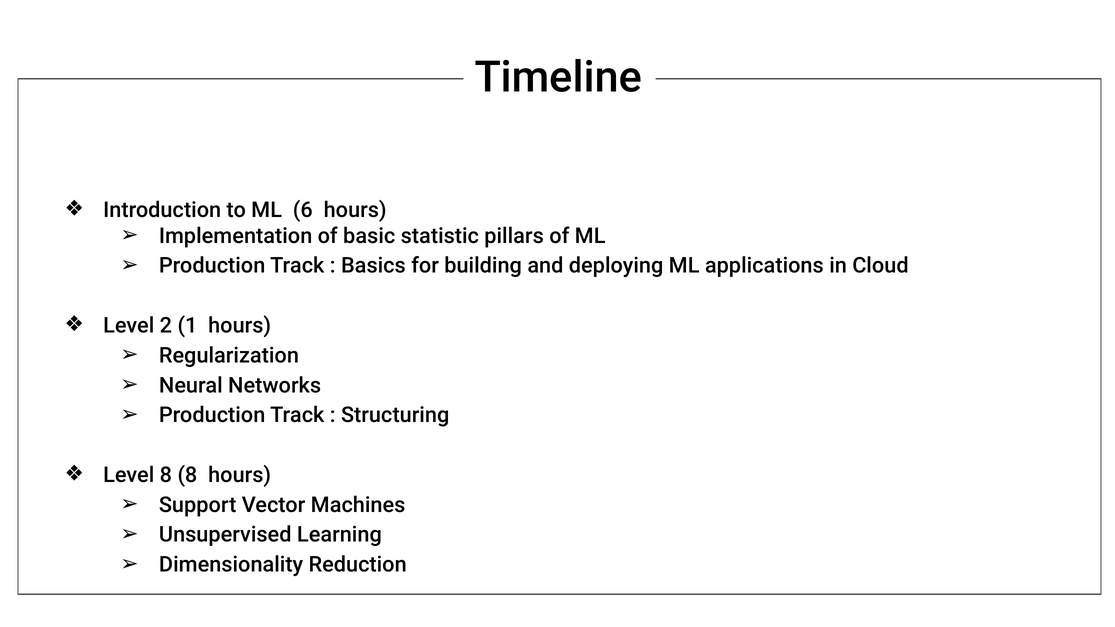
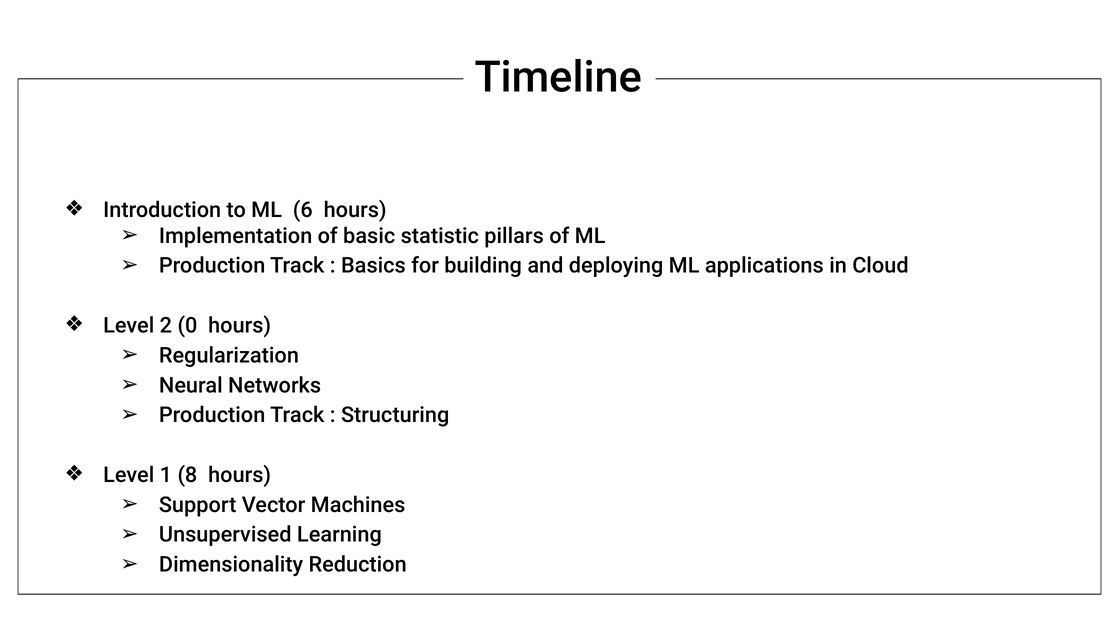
1: 1 -> 0
Level 8: 8 -> 1
